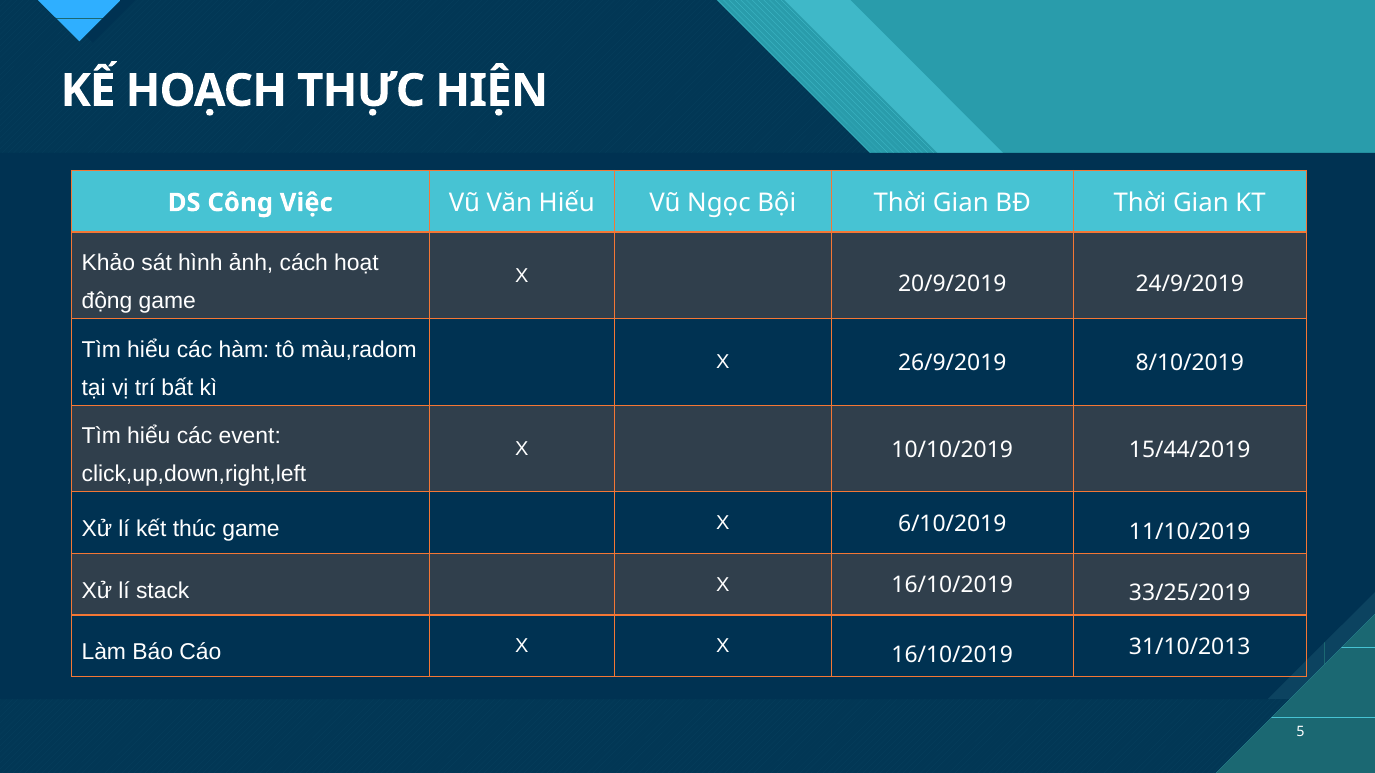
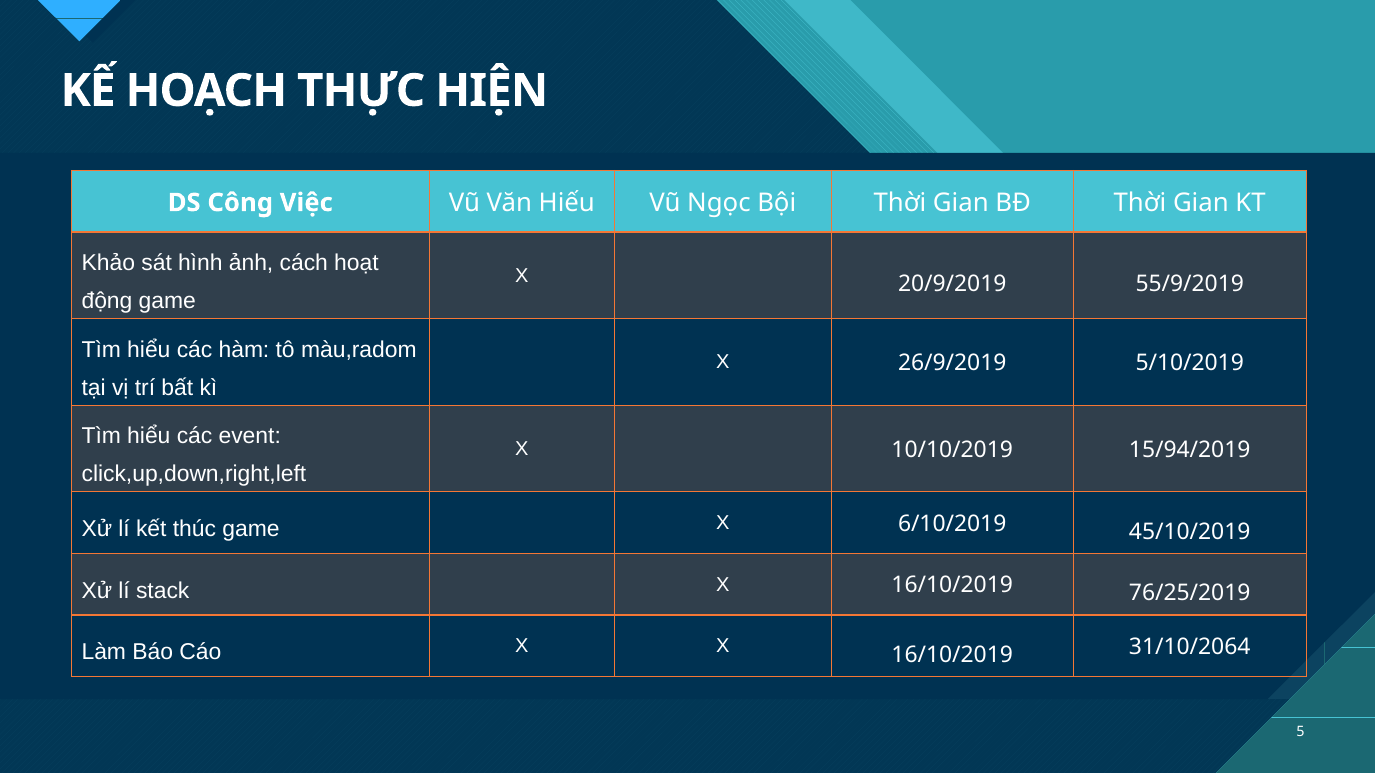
24/9/2019: 24/9/2019 -> 55/9/2019
8/10/2019: 8/10/2019 -> 5/10/2019
15/44/2019: 15/44/2019 -> 15/94/2019
11/10/2019: 11/10/2019 -> 45/10/2019
33/25/2019: 33/25/2019 -> 76/25/2019
31/10/2013: 31/10/2013 -> 31/10/2064
